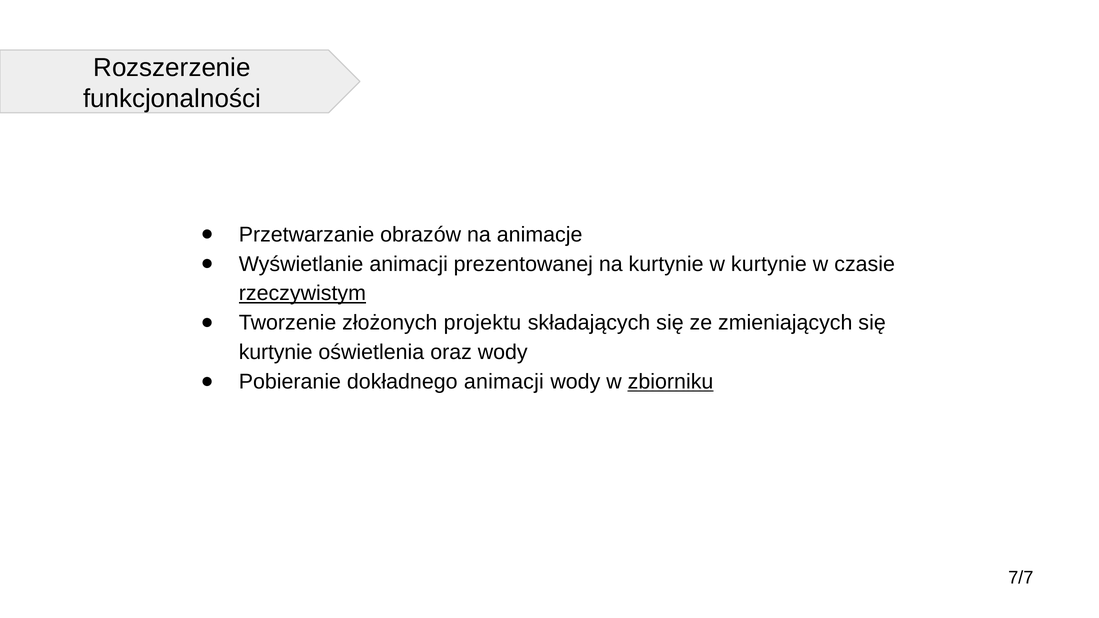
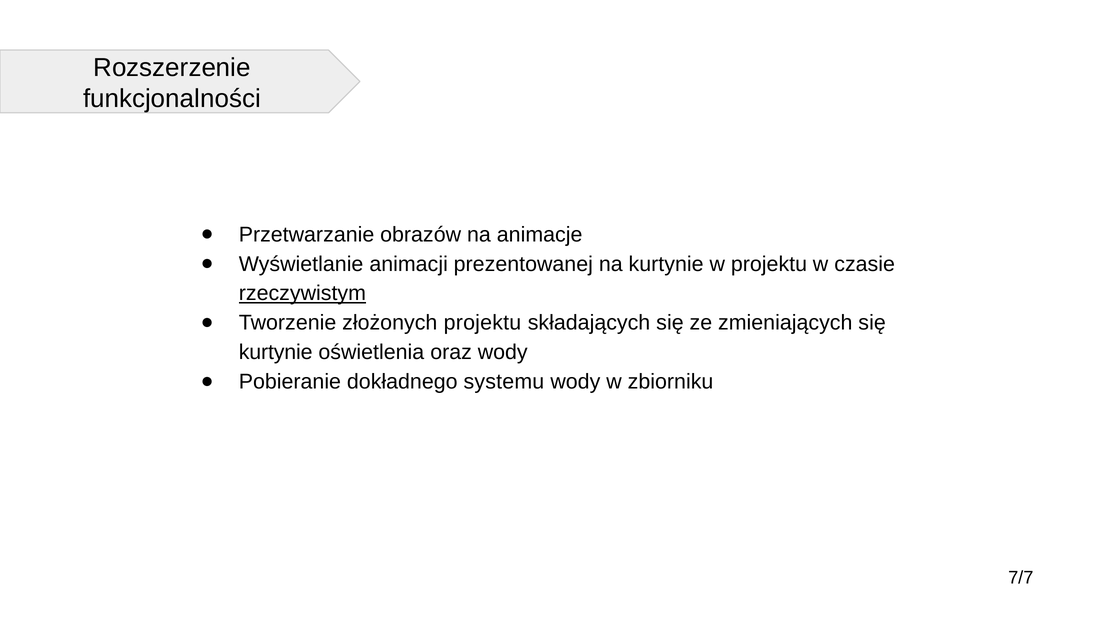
w kurtynie: kurtynie -> projektu
dokładnego animacji: animacji -> systemu
zbiorniku underline: present -> none
